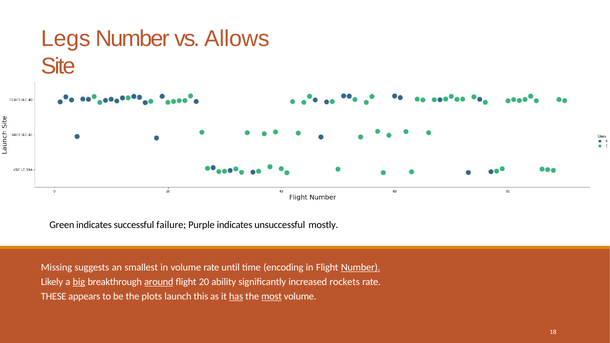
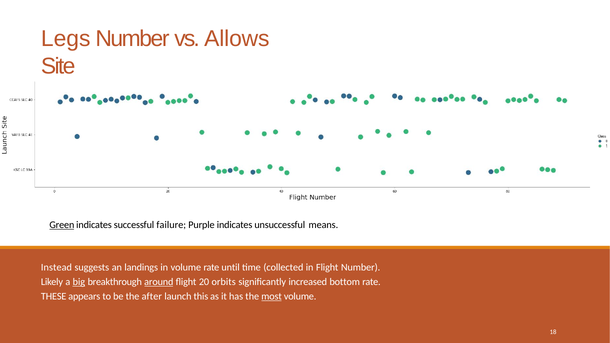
Green underline: none -> present
mostly: mostly -> means
Missing: Missing -> Instead
smallest: smallest -> landings
encoding: encoding -> collected
Number at (361, 267) underline: present -> none
ability: ability -> orbits
rockets: rockets -> bottom
plots: plots -> after
has underline: present -> none
